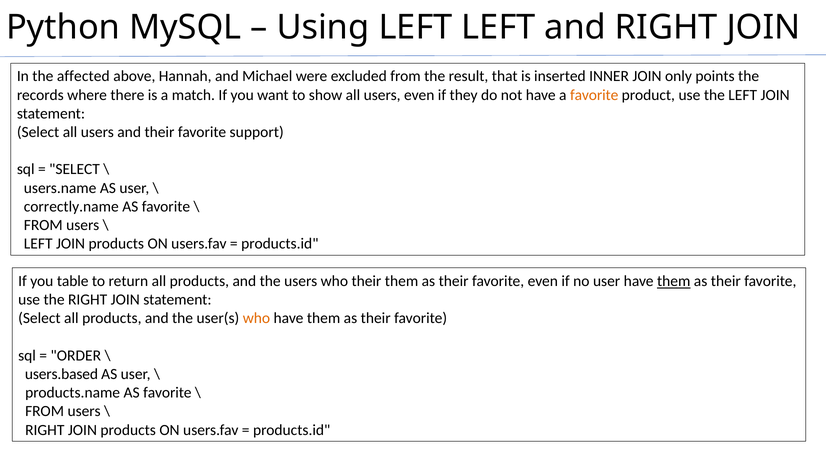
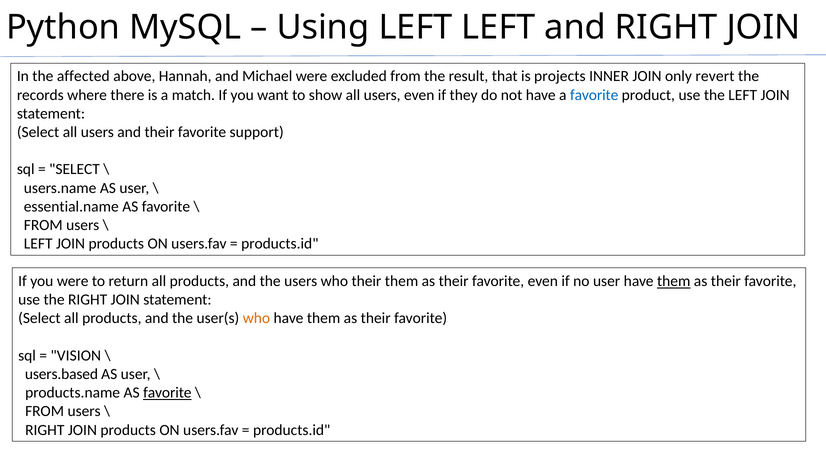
inserted: inserted -> projects
points: points -> revert
favorite at (594, 95) colour: orange -> blue
correctly.name: correctly.name -> essential.name
you table: table -> were
ORDER: ORDER -> VISION
favorite at (167, 392) underline: none -> present
